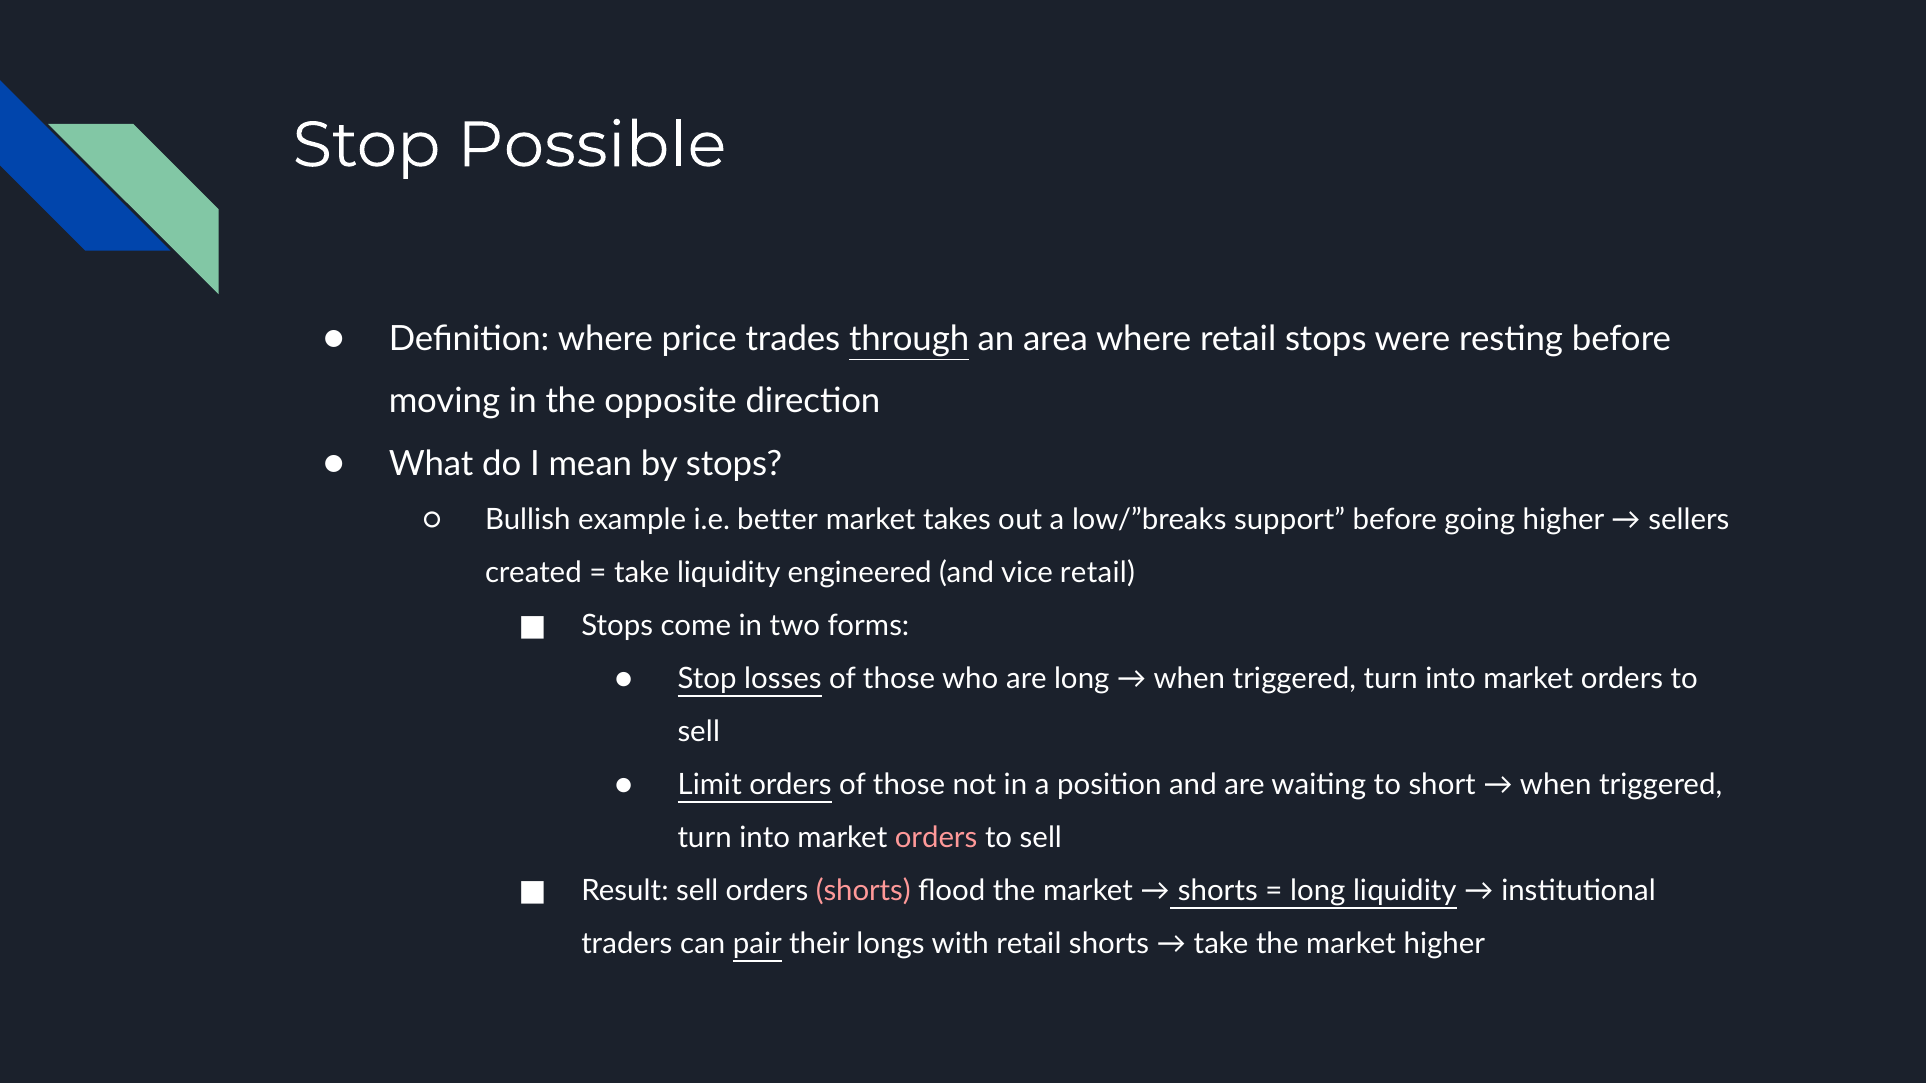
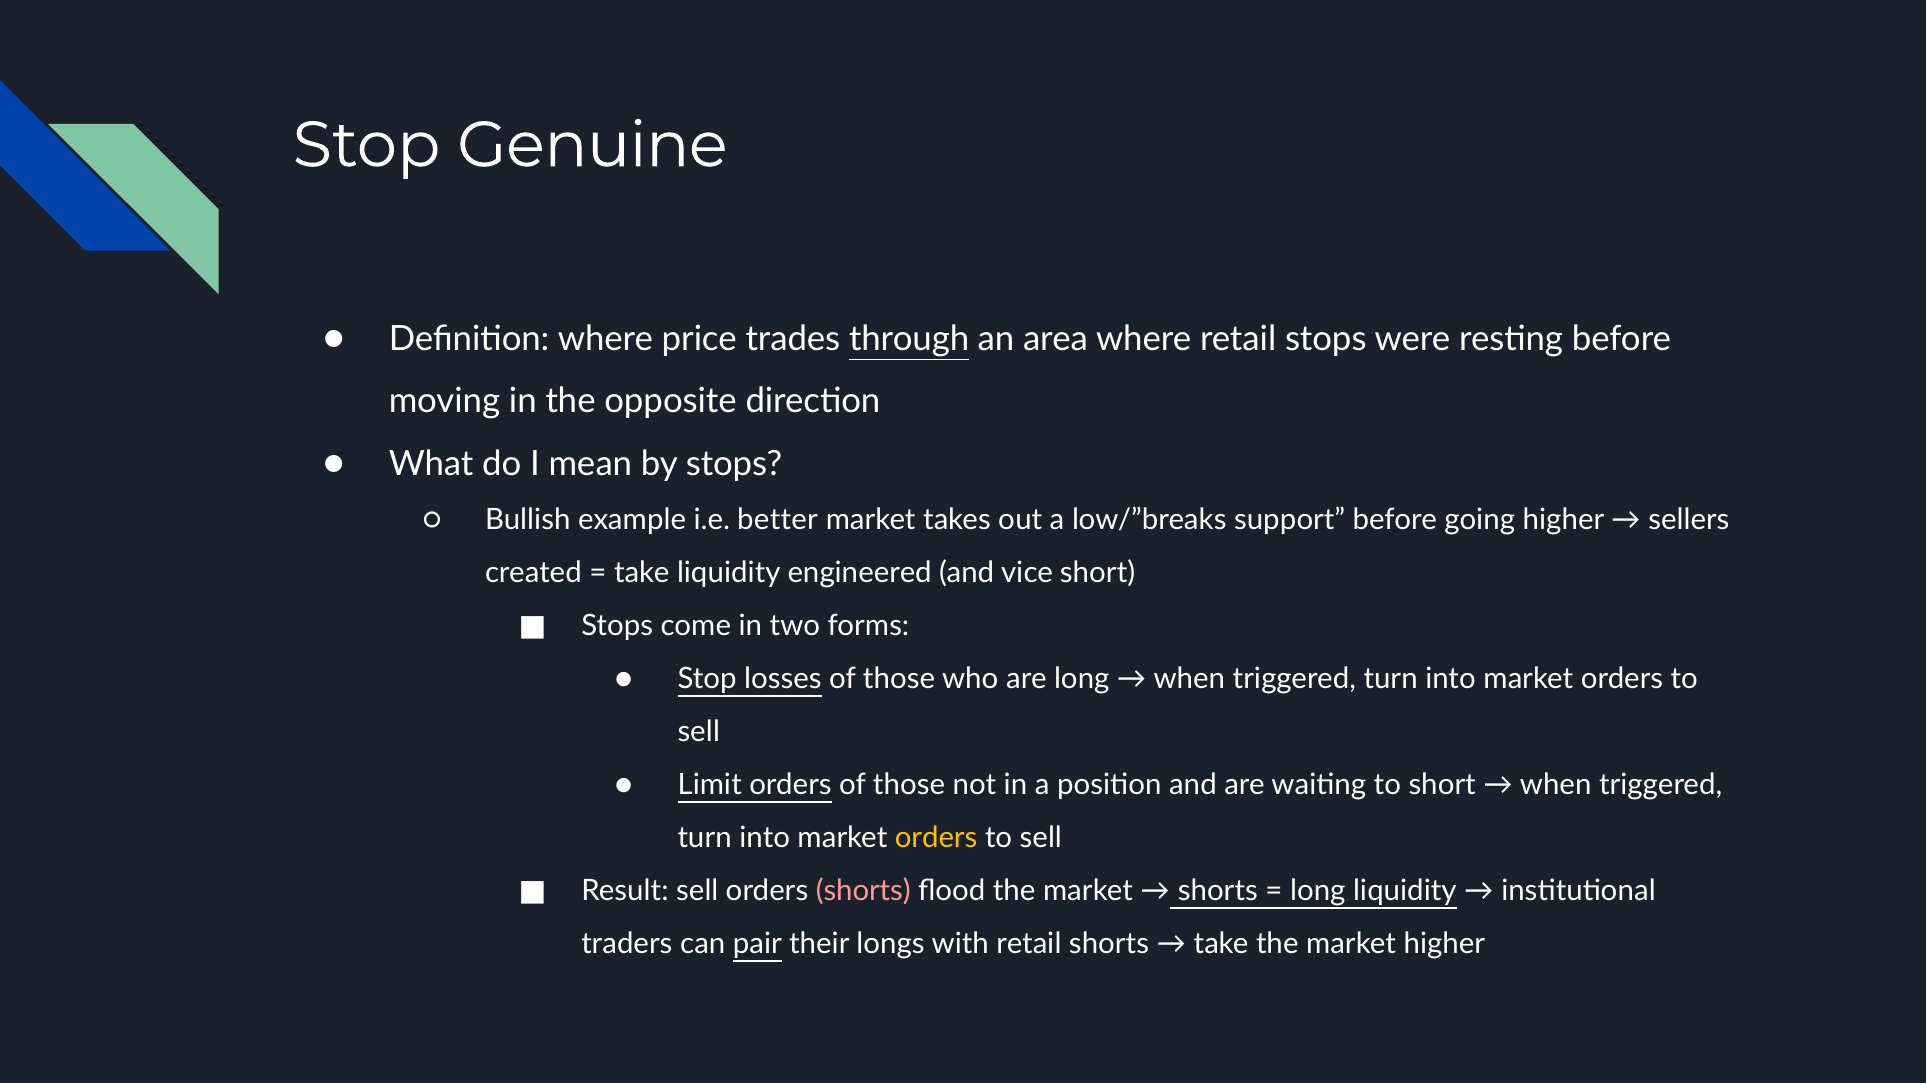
Possible: Possible -> Genuine
vice retail: retail -> short
orders at (936, 838) colour: pink -> yellow
